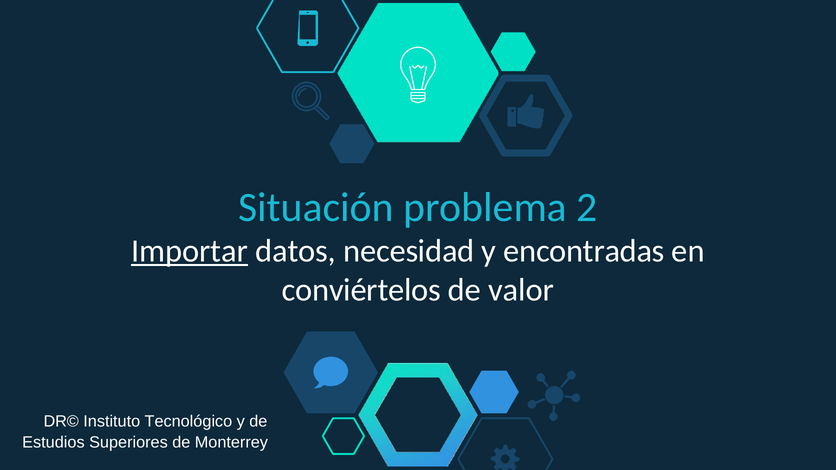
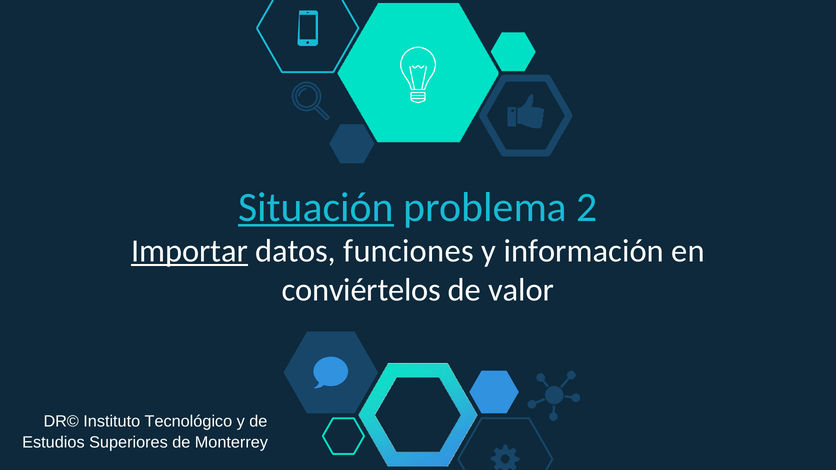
Situación underline: none -> present
necesidad: necesidad -> funciones
encontradas: encontradas -> información
